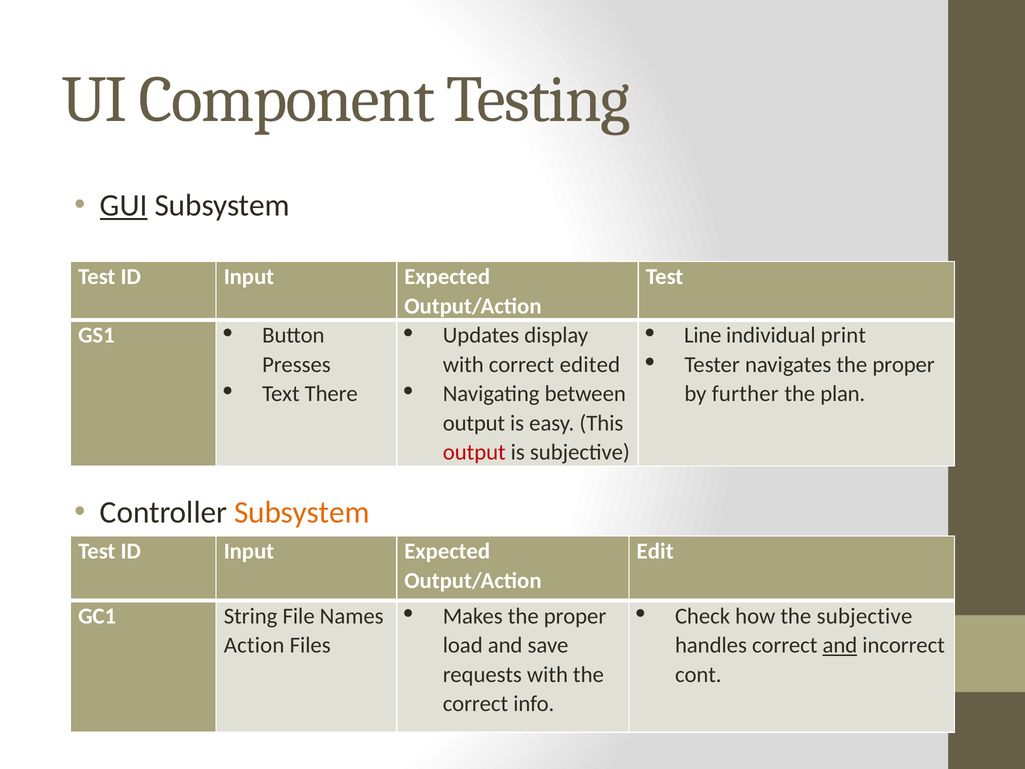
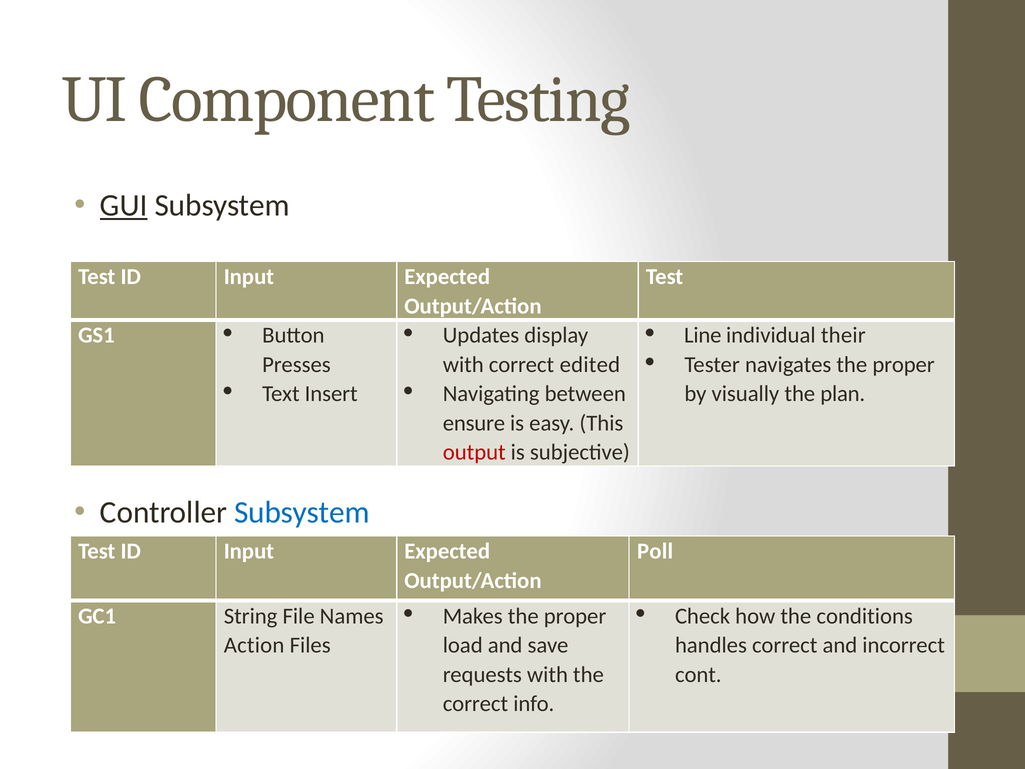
print: print -> their
There: There -> Insert
further: further -> visually
output at (474, 423): output -> ensure
Subsystem at (302, 512) colour: orange -> blue
Edit: Edit -> Poll
the subjective: subjective -> conditions
and at (840, 645) underline: present -> none
